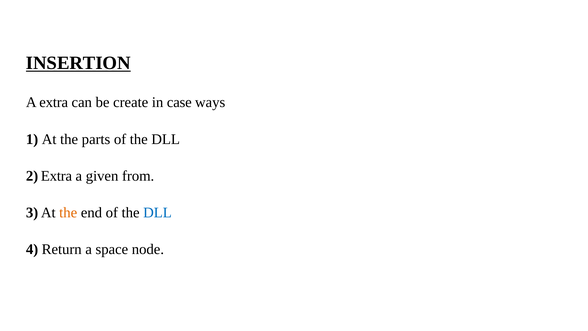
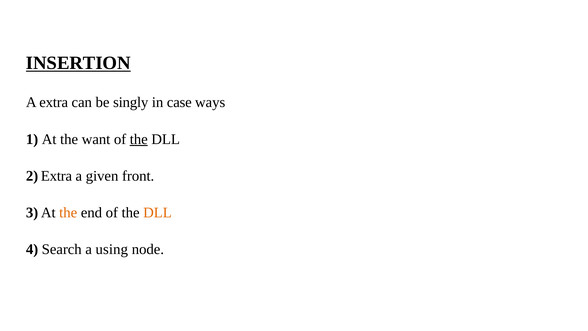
create: create -> singly
parts: parts -> want
the at (139, 139) underline: none -> present
from: from -> front
DLL at (157, 212) colour: blue -> orange
Return: Return -> Search
space: space -> using
